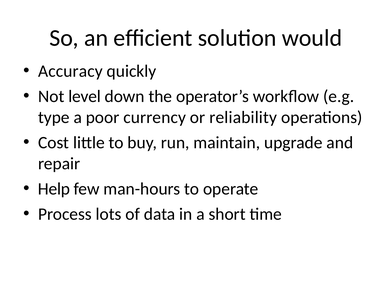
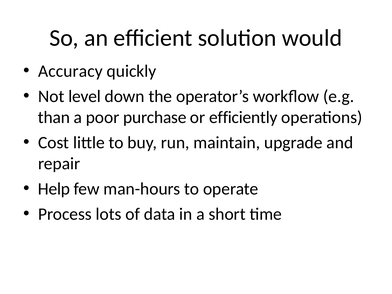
type: type -> than
currency: currency -> purchase
reliability: reliability -> efficiently
